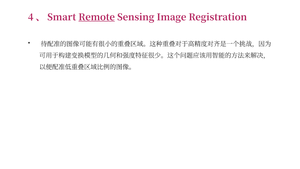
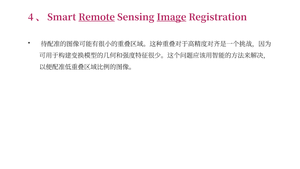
Image underline: none -> present
